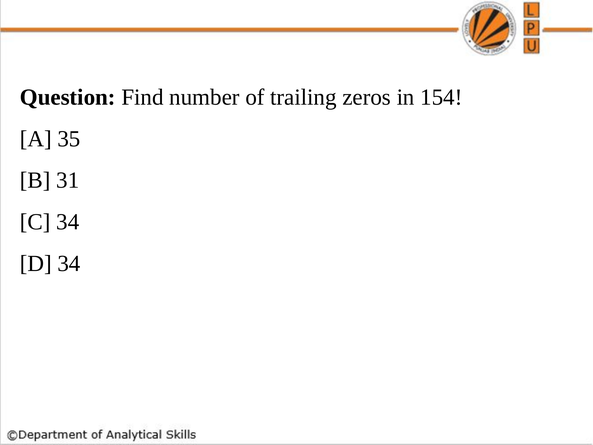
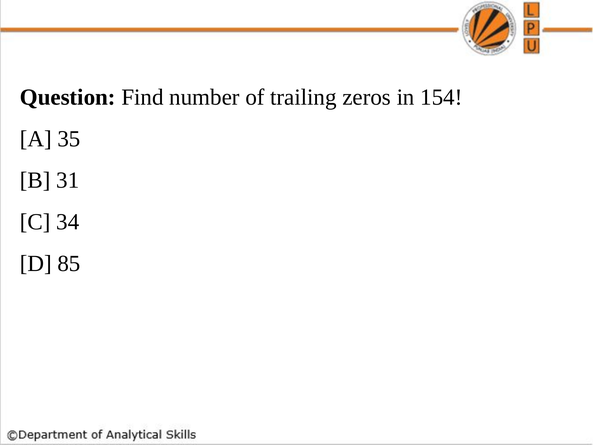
D 34: 34 -> 85
